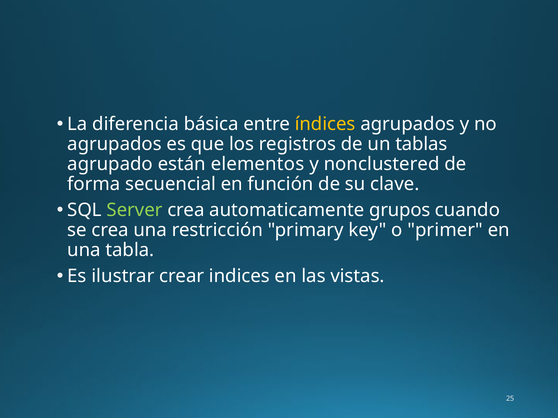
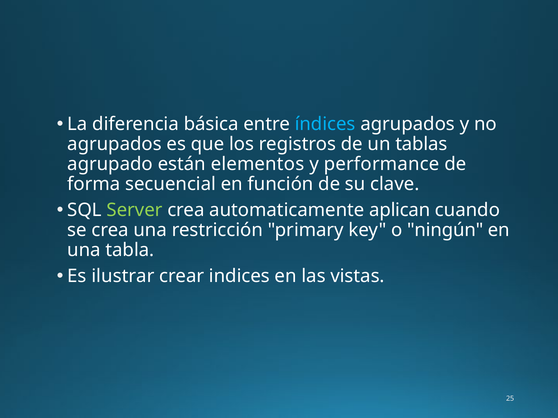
índices colour: yellow -> light blue
nonclustered: nonclustered -> performance
grupos: grupos -> aplican
primer: primer -> ningún
